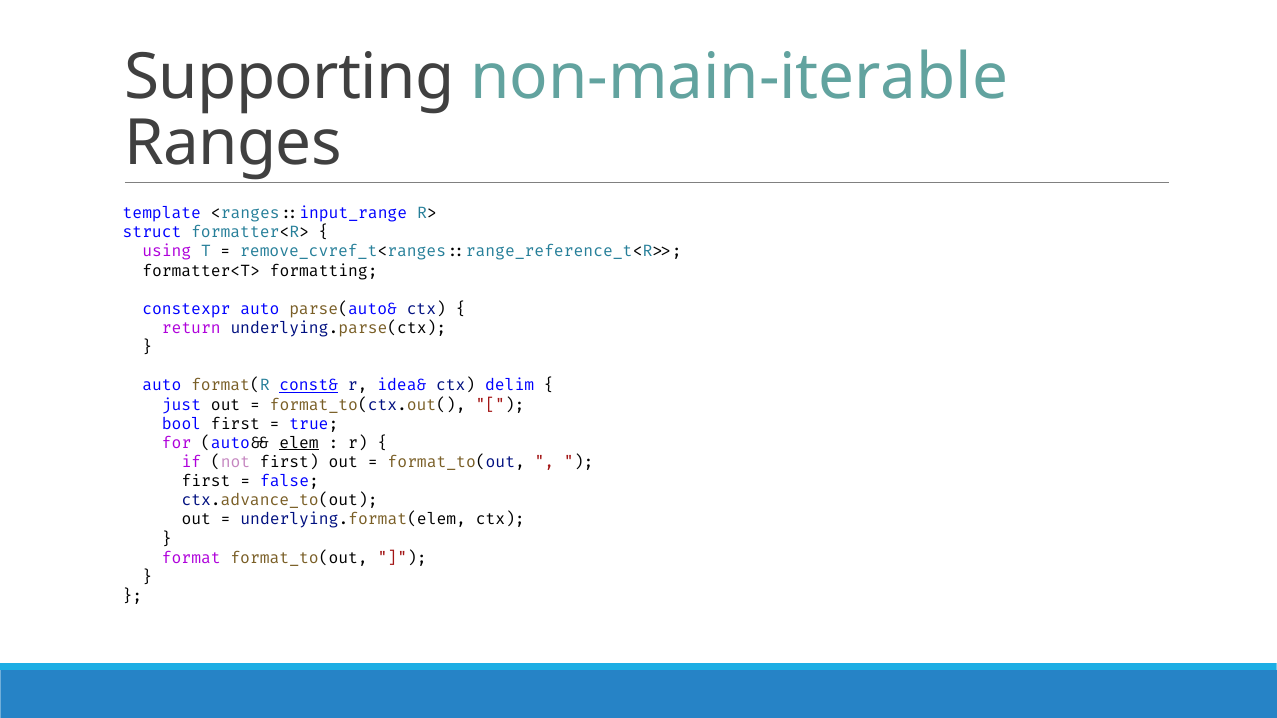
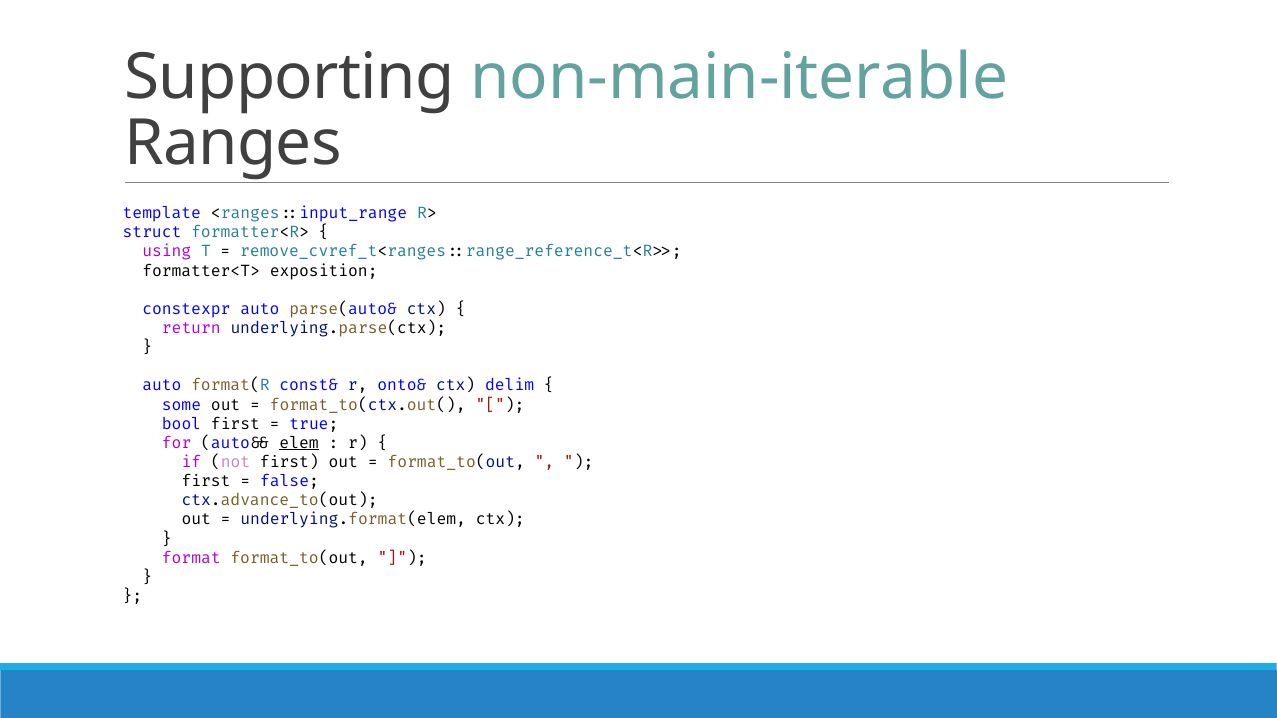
formatting: formatting -> exposition
const& underline: present -> none
idea&: idea& -> onto&
just: just -> some
